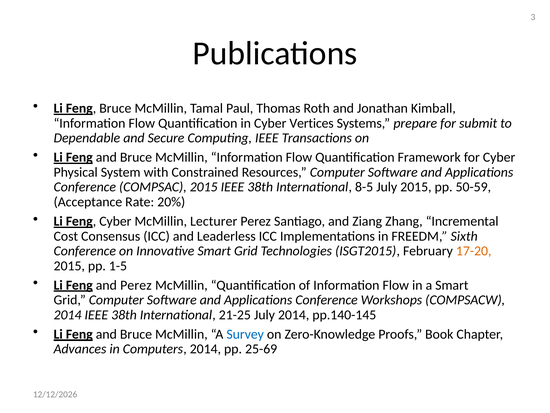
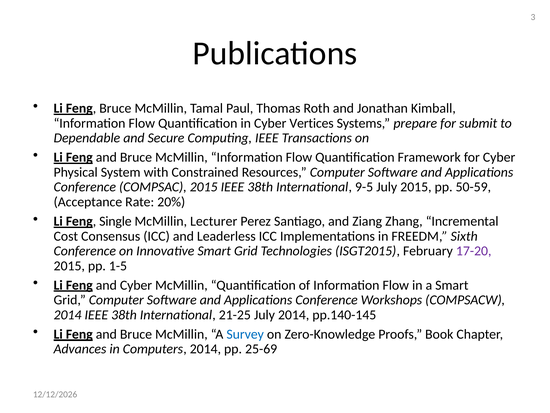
8-5: 8-5 -> 9-5
Feng Cyber: Cyber -> Single
17-20 colour: orange -> purple
and Perez: Perez -> Cyber
